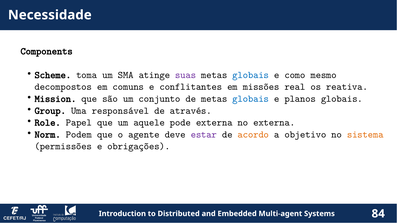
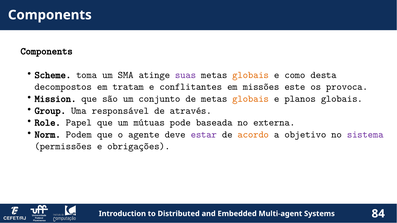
Necessidade at (50, 15): Necessidade -> Components
globais at (251, 75) colour: blue -> orange
mesmo: mesmo -> desta
comuns: comuns -> tratam
real: real -> este
reativa: reativa -> provoca
globais at (251, 99) colour: blue -> orange
aquele: aquele -> mútuas
pode externa: externa -> baseada
sistema colour: orange -> purple
